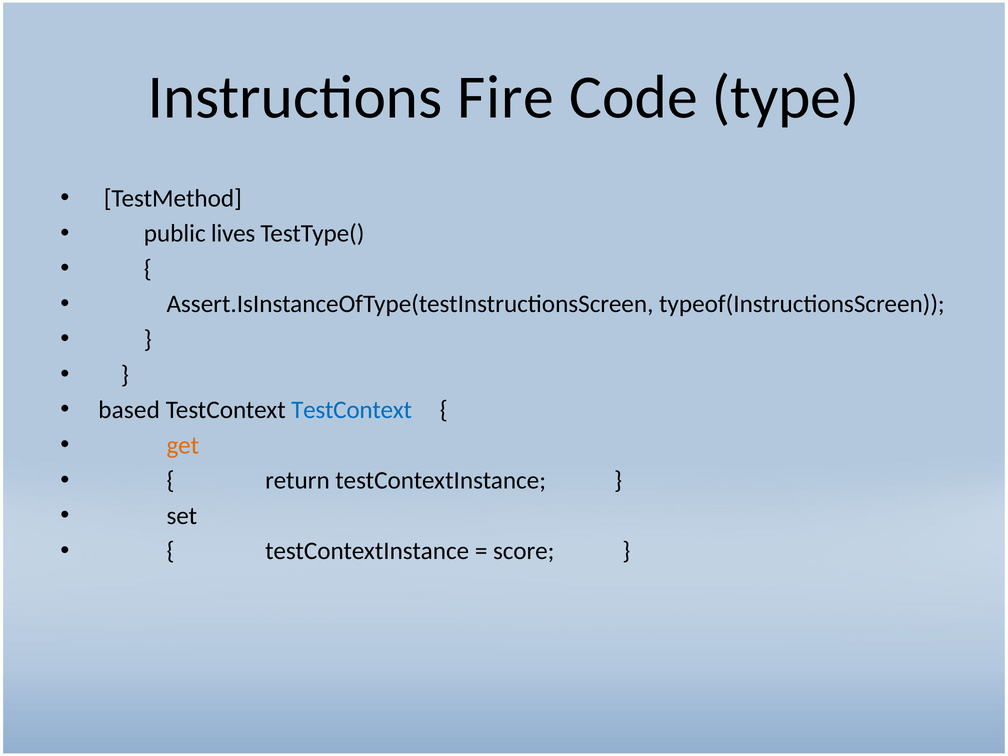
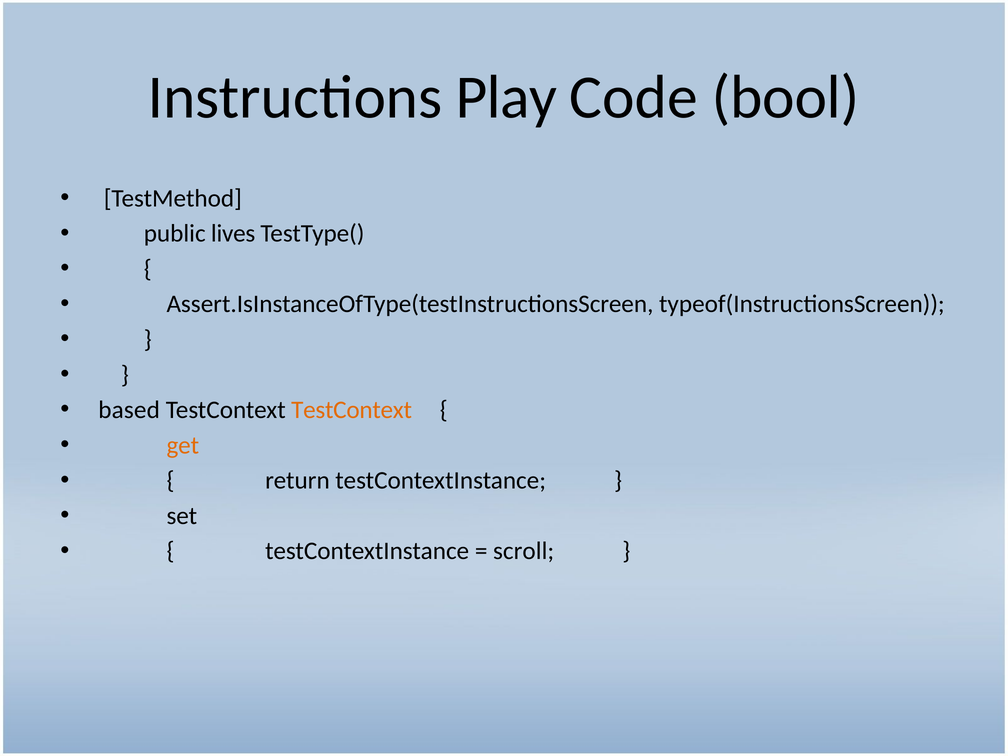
Fire: Fire -> Play
type: type -> bool
TestContext at (352, 410) colour: blue -> orange
score: score -> scroll
